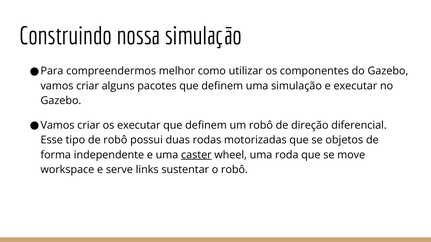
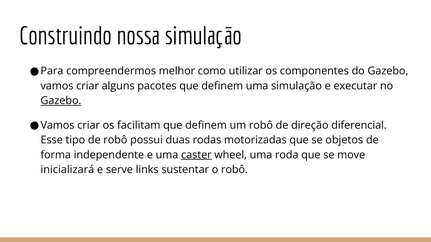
Gazebo at (61, 101) underline: none -> present
os executar: executar -> facilitam
workspace: workspace -> inicializará
